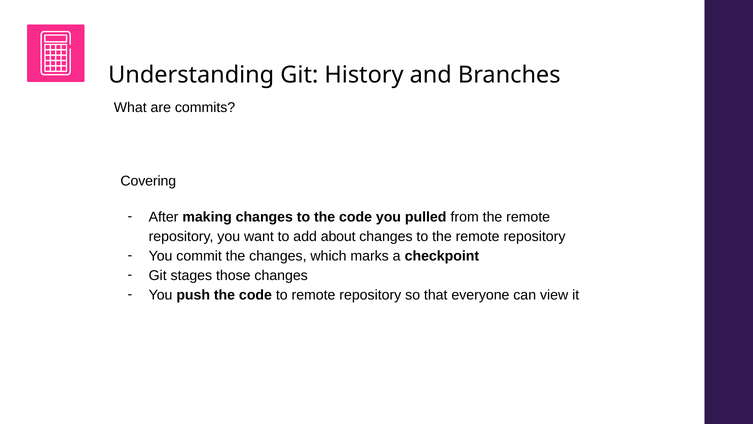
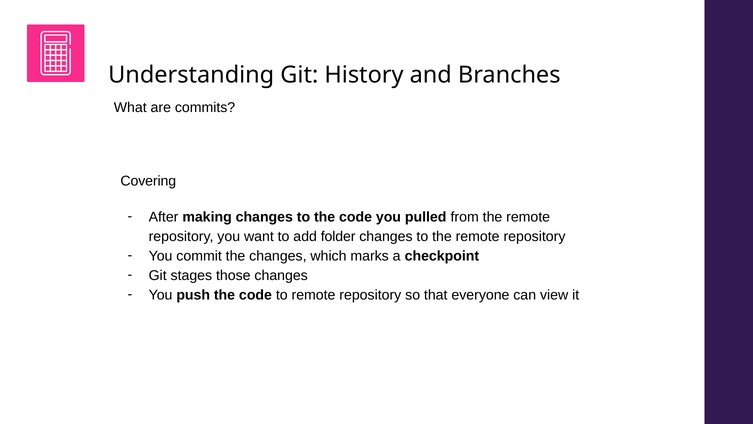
about: about -> folder
